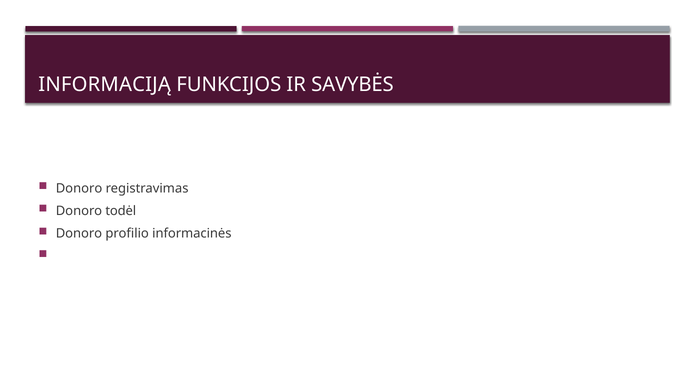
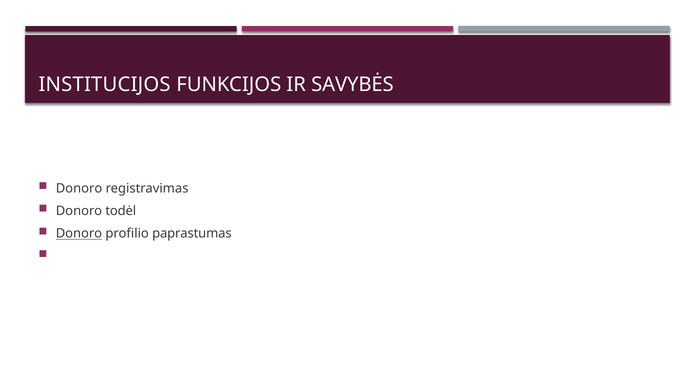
INFORMACIJĄ: INFORMACIJĄ -> INSTITUCIJOS
Donoro at (79, 234) underline: none -> present
informacinės: informacinės -> paprastumas
